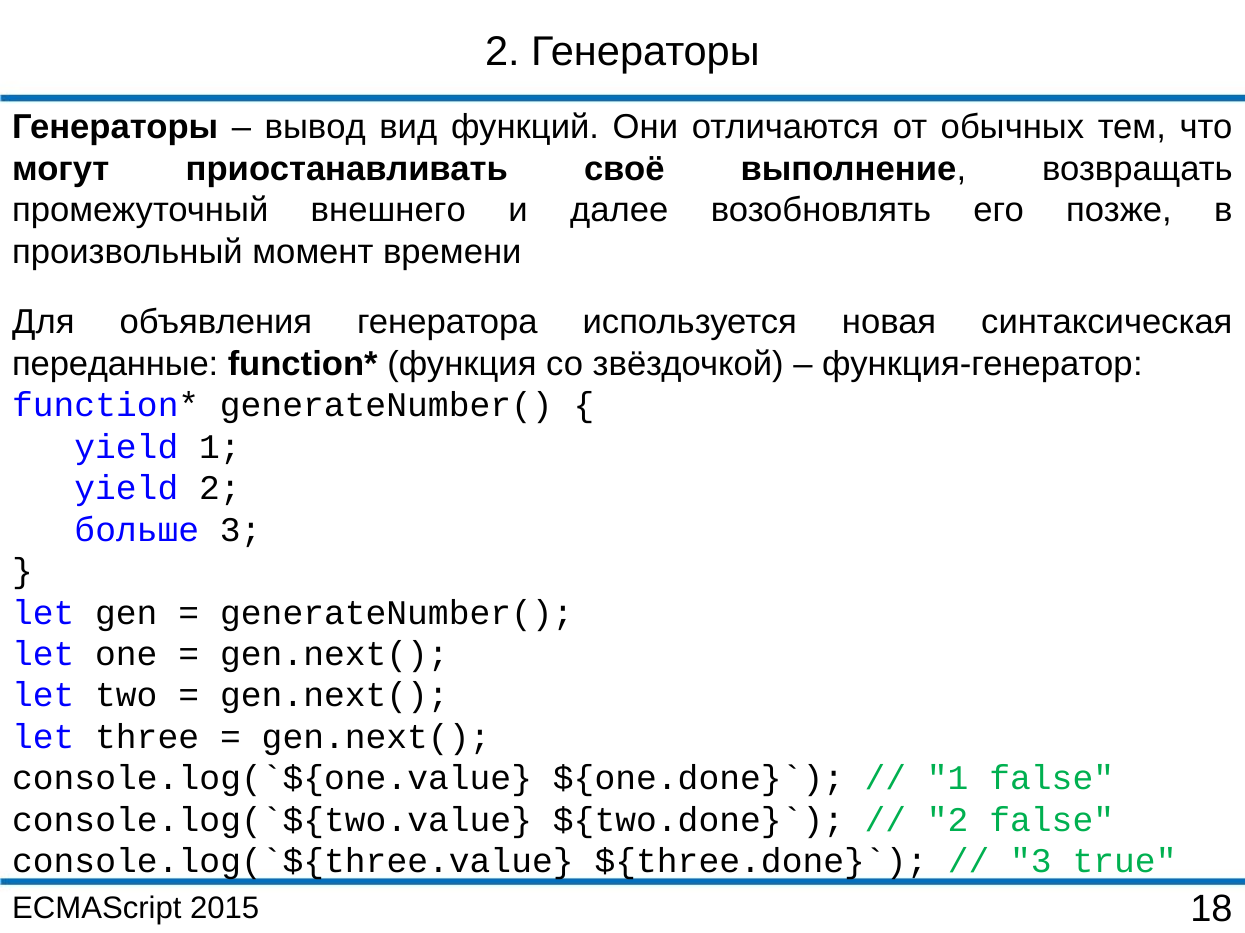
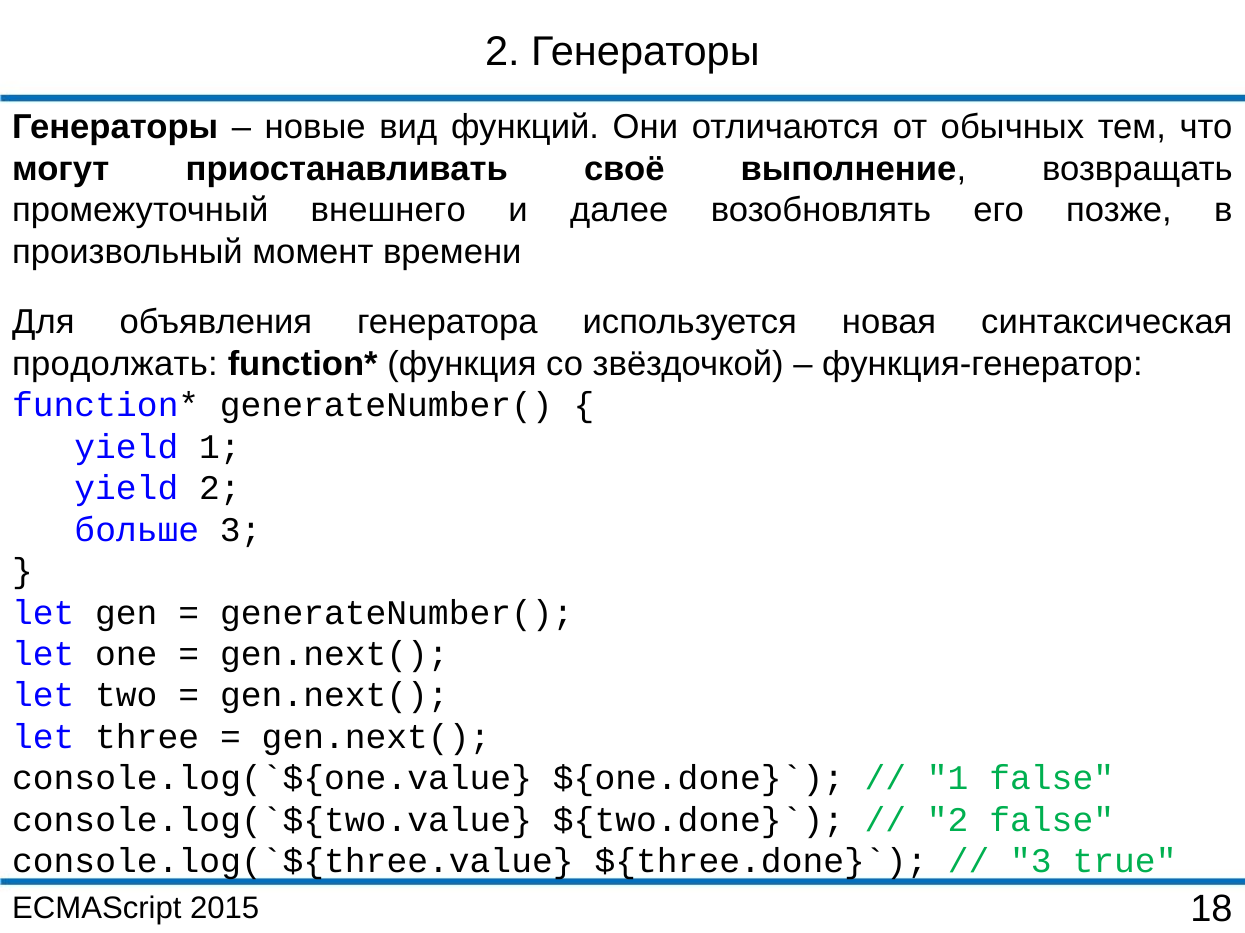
вывод: вывод -> новые
переданные: переданные -> продолжать
